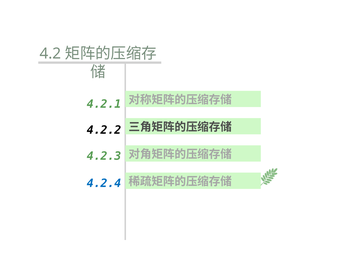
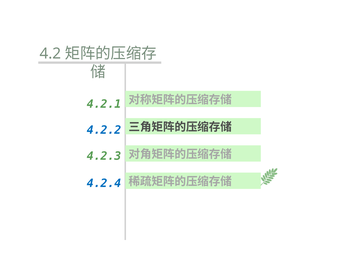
4.2.2 colour: black -> blue
